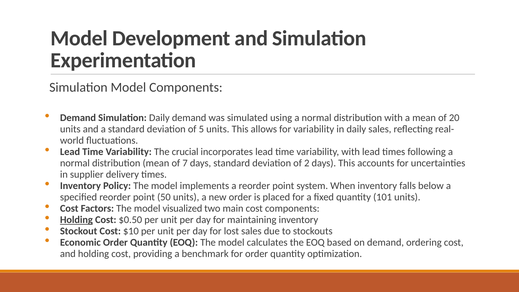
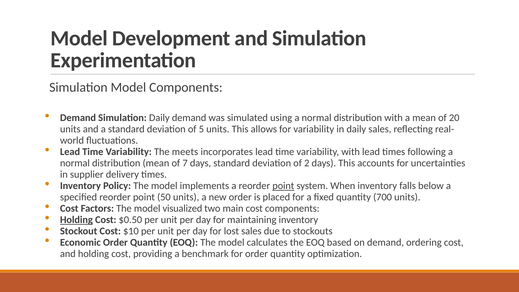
crucial: crucial -> meets
point at (283, 186) underline: none -> present
101: 101 -> 700
